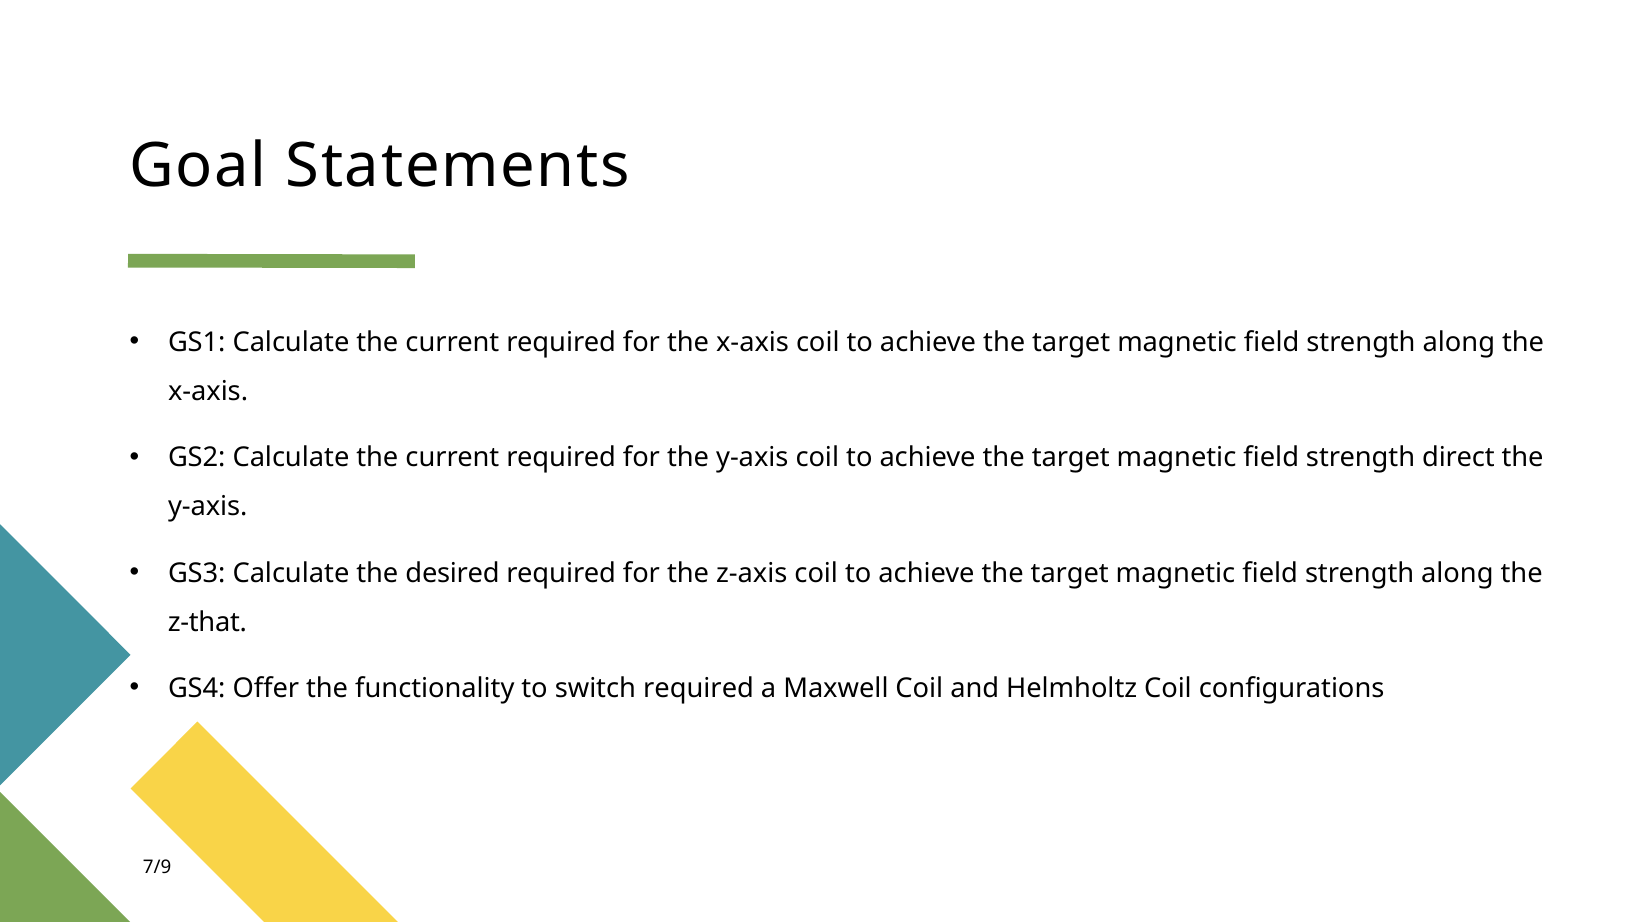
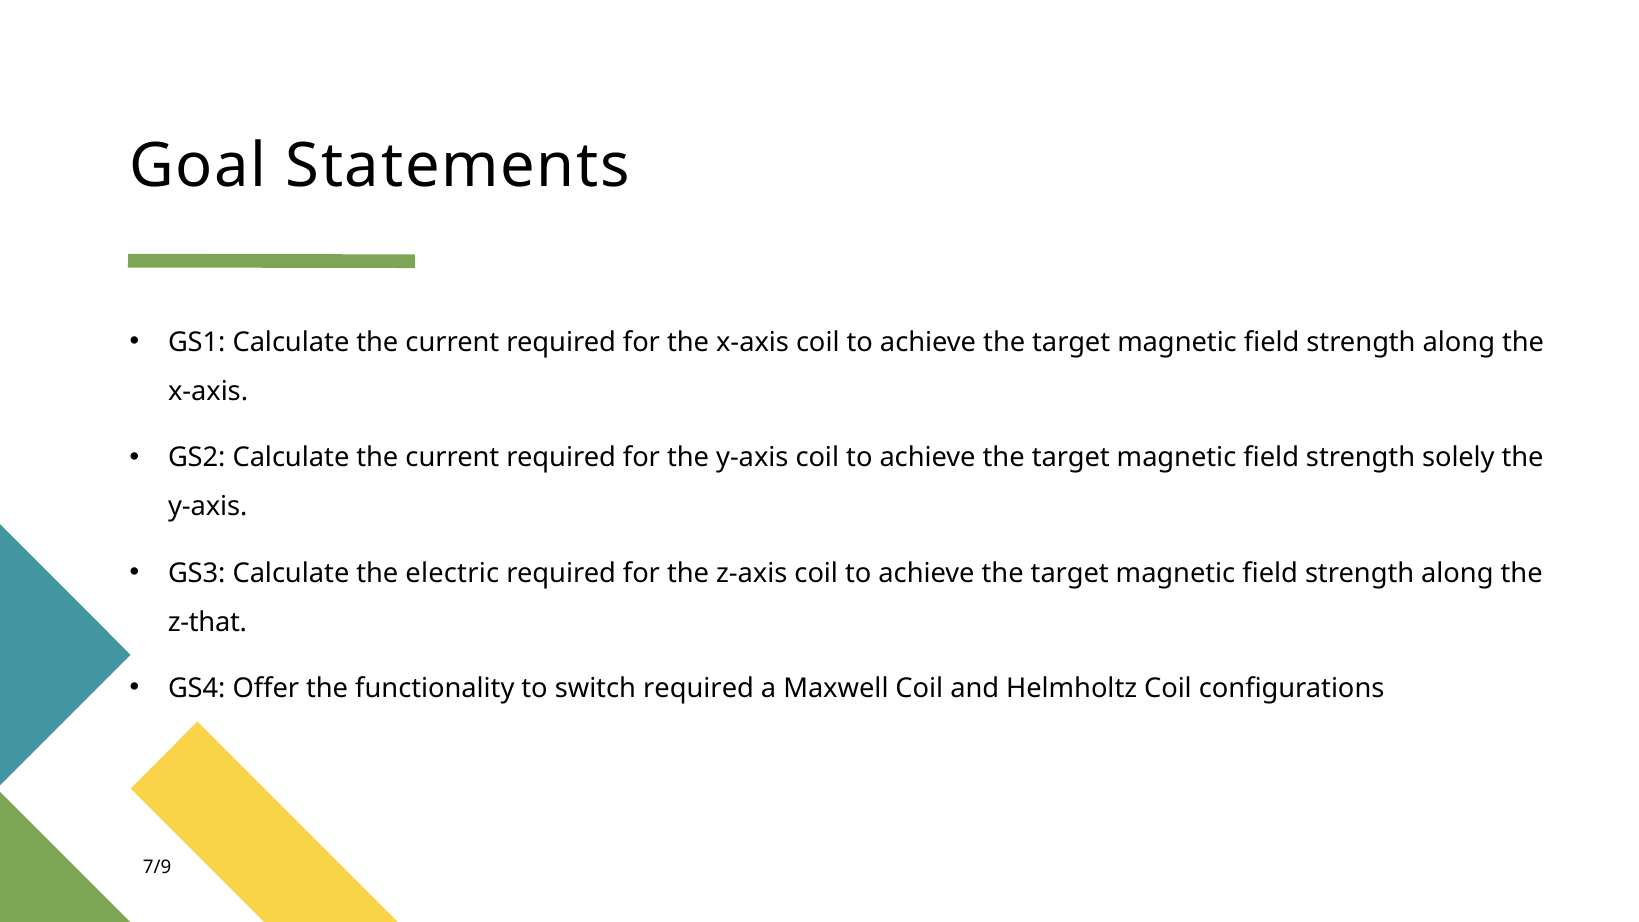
direct: direct -> solely
desired: desired -> electric
